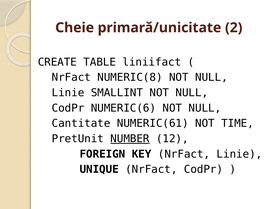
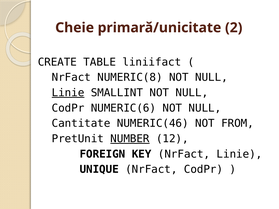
Linie at (68, 93) underline: none -> present
NUMERIC(61: NUMERIC(61 -> NUMERIC(46
TIME: TIME -> FROM
